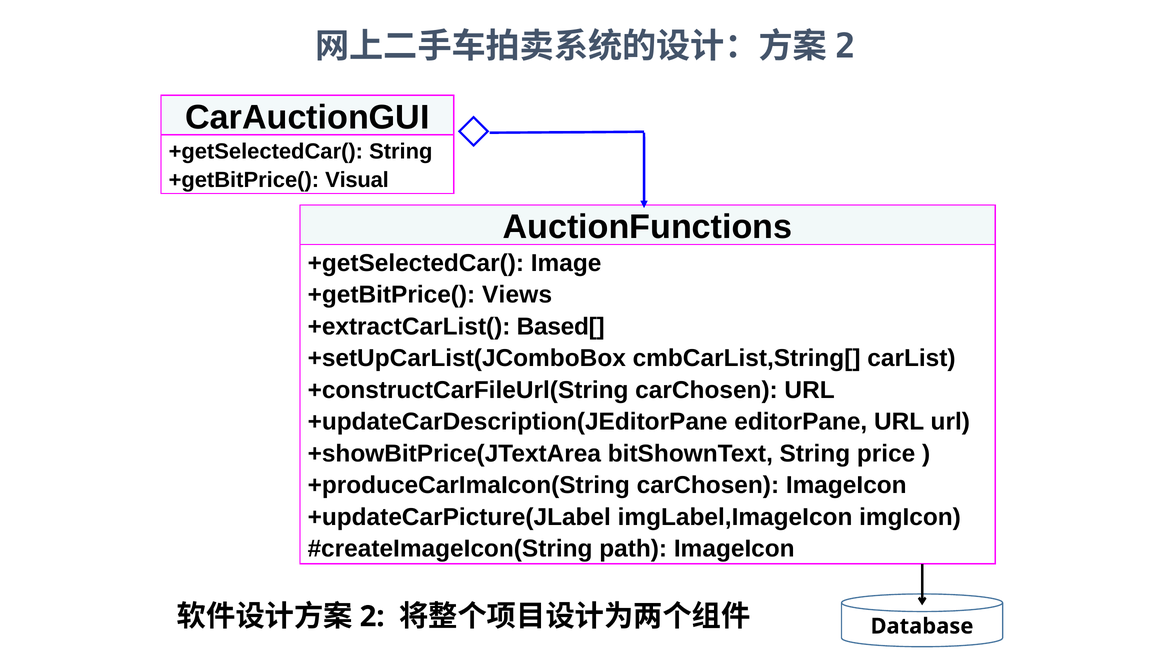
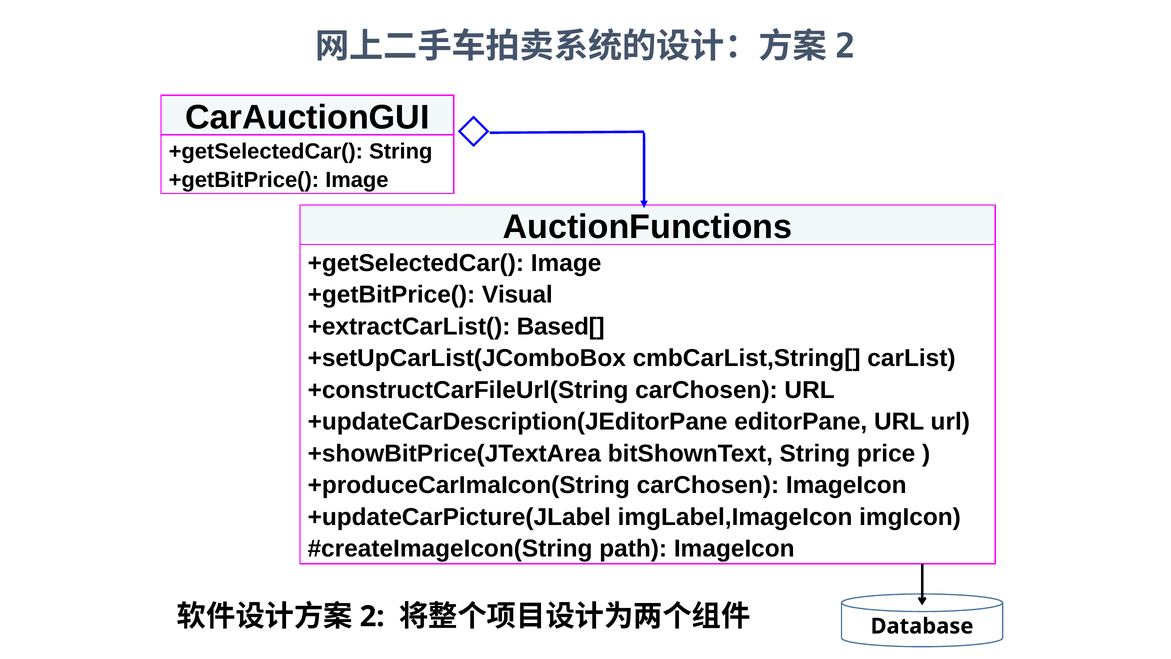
+getBitPrice( Visual: Visual -> Image
Views: Views -> Visual
